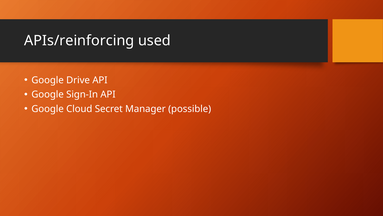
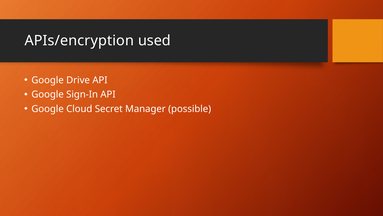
APIs/reinforcing: APIs/reinforcing -> APIs/encryption
